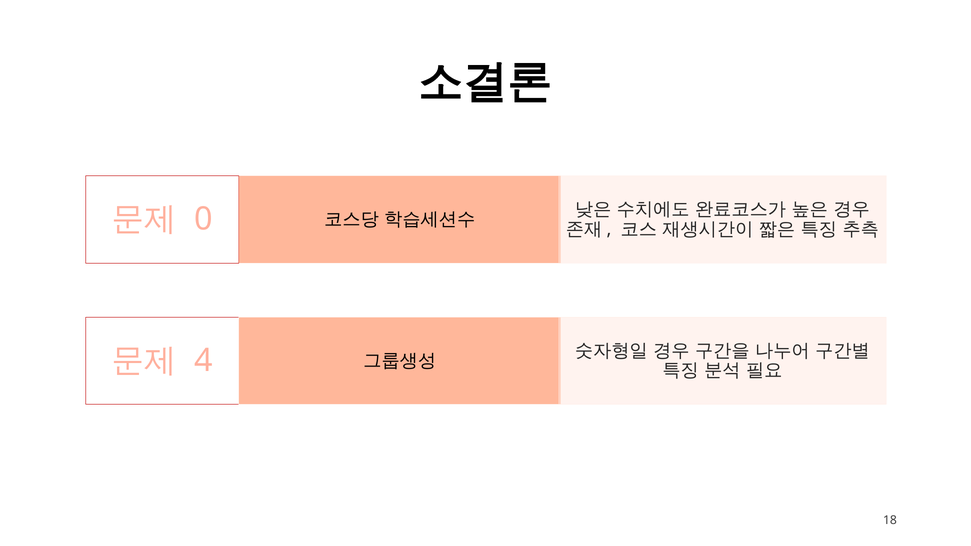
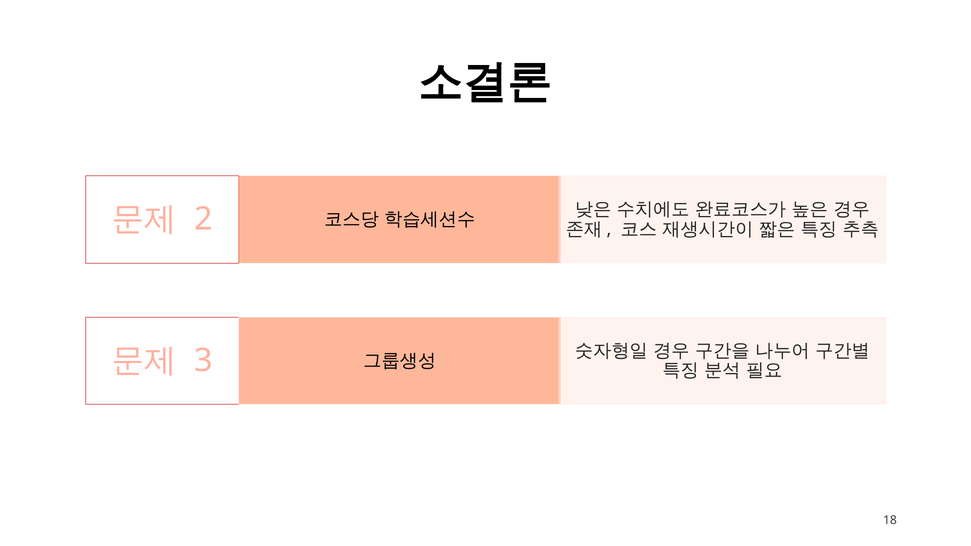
0: 0 -> 2
4: 4 -> 3
